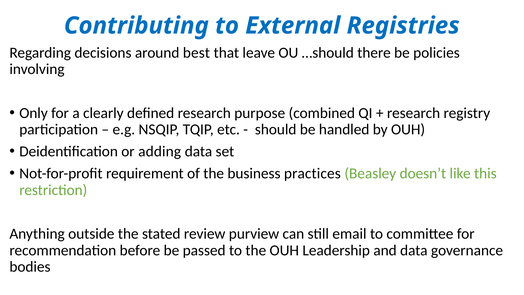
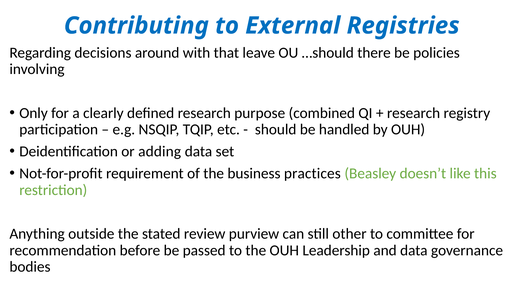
best: best -> with
email: email -> other
